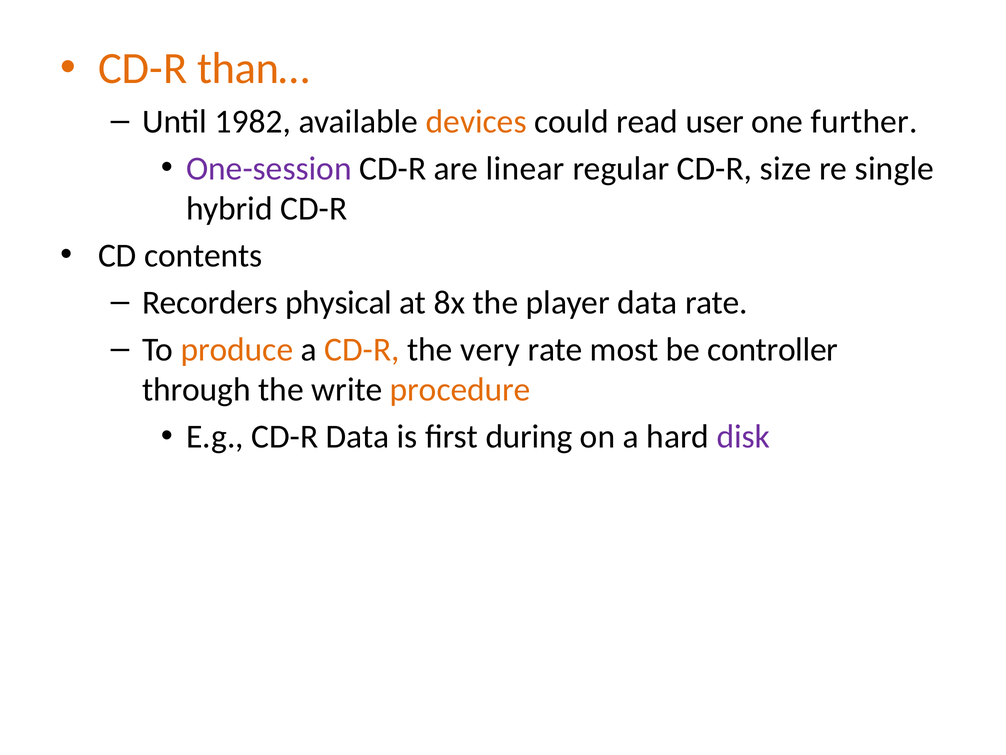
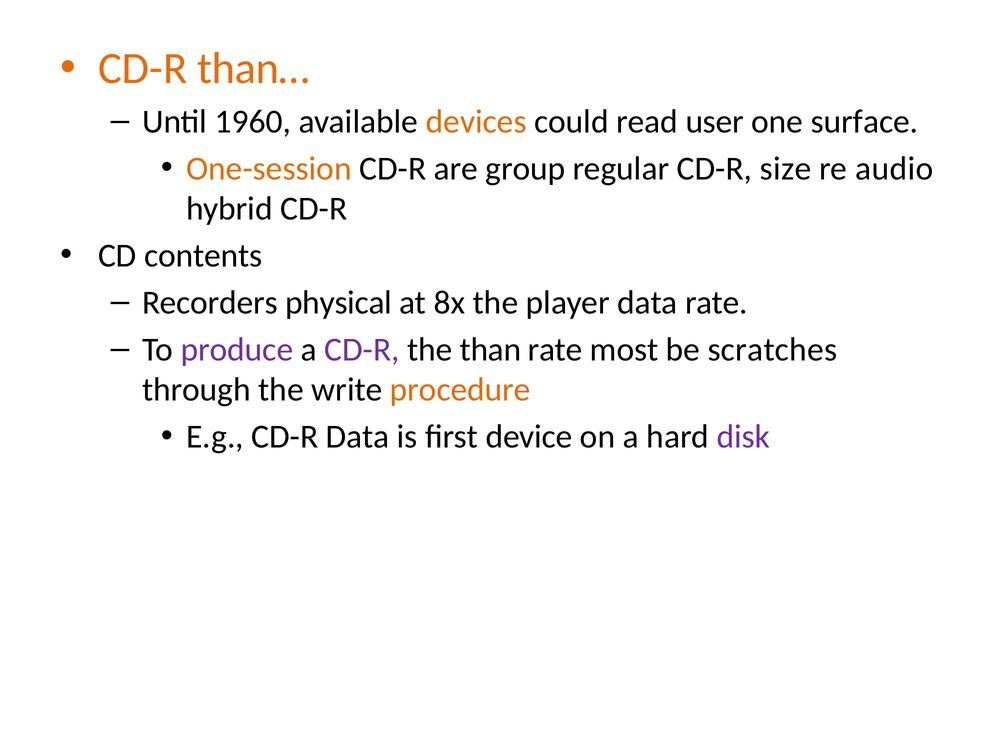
1982: 1982 -> 1960
further: further -> surface
One-session colour: purple -> orange
linear: linear -> group
single: single -> audio
produce colour: orange -> purple
CD-R at (362, 349) colour: orange -> purple
very: very -> than
controller: controller -> scratches
during: during -> device
